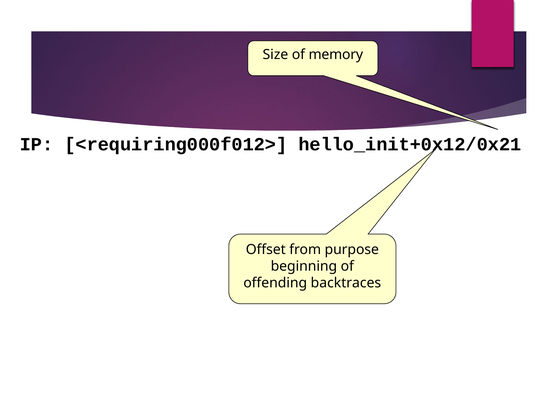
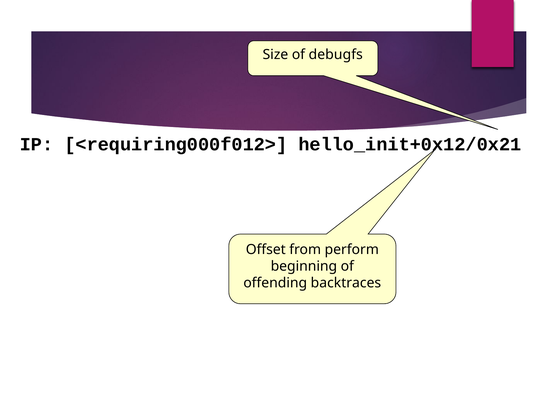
memory: memory -> debugfs
purpose: purpose -> perform
